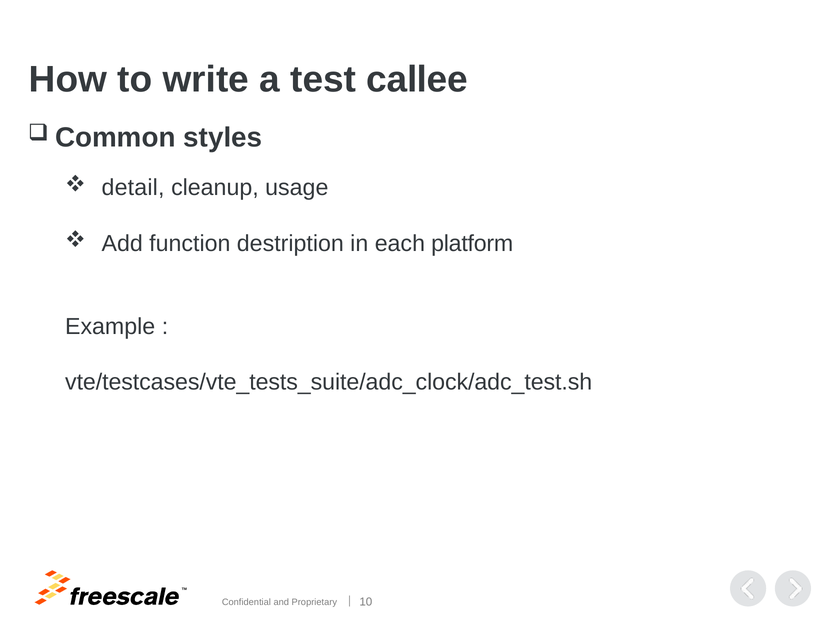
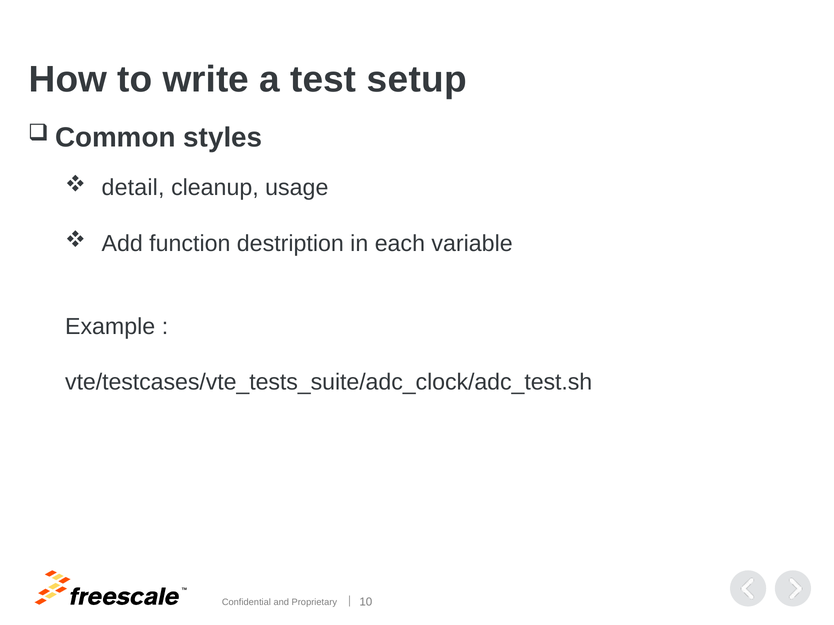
callee: callee -> setup
platform: platform -> variable
